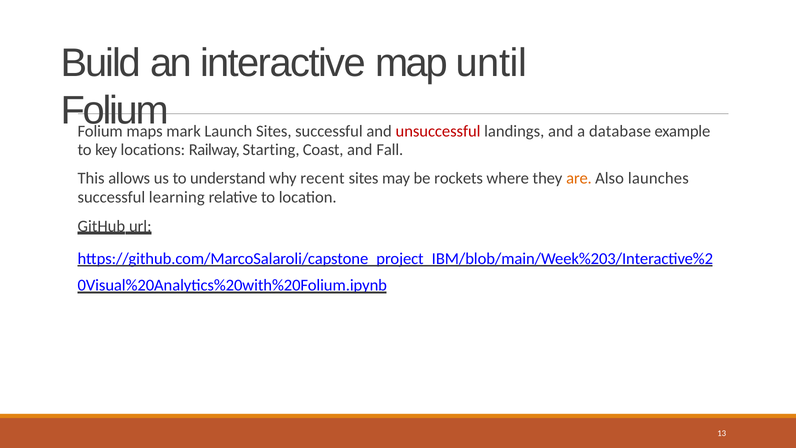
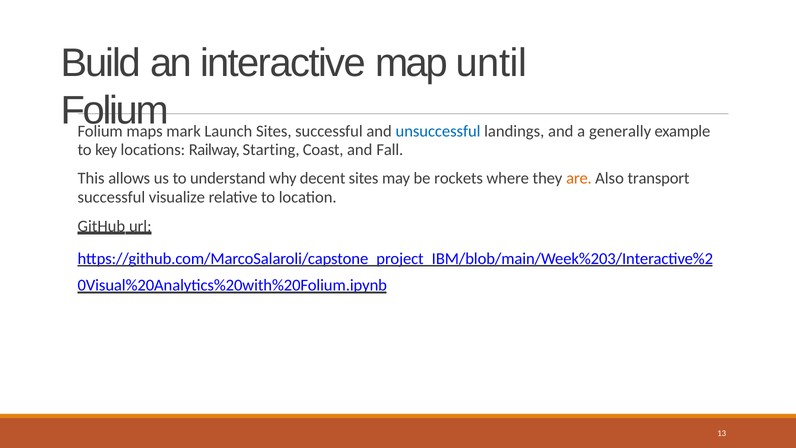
unsuccessful colour: red -> blue
database: database -> generally
recent: recent -> decent
launches: launches -> transport
learning: learning -> visualize
